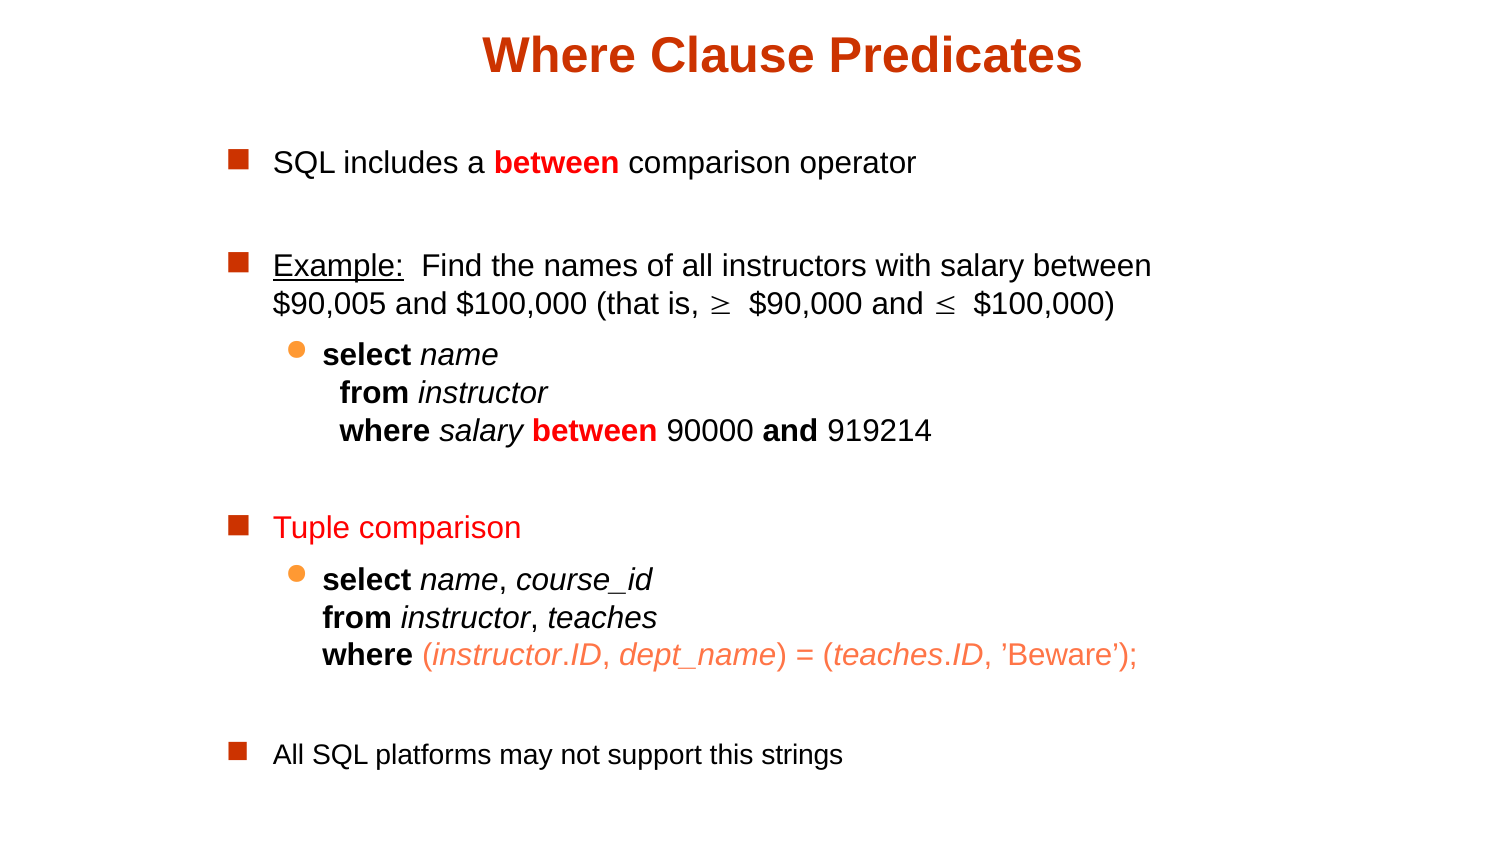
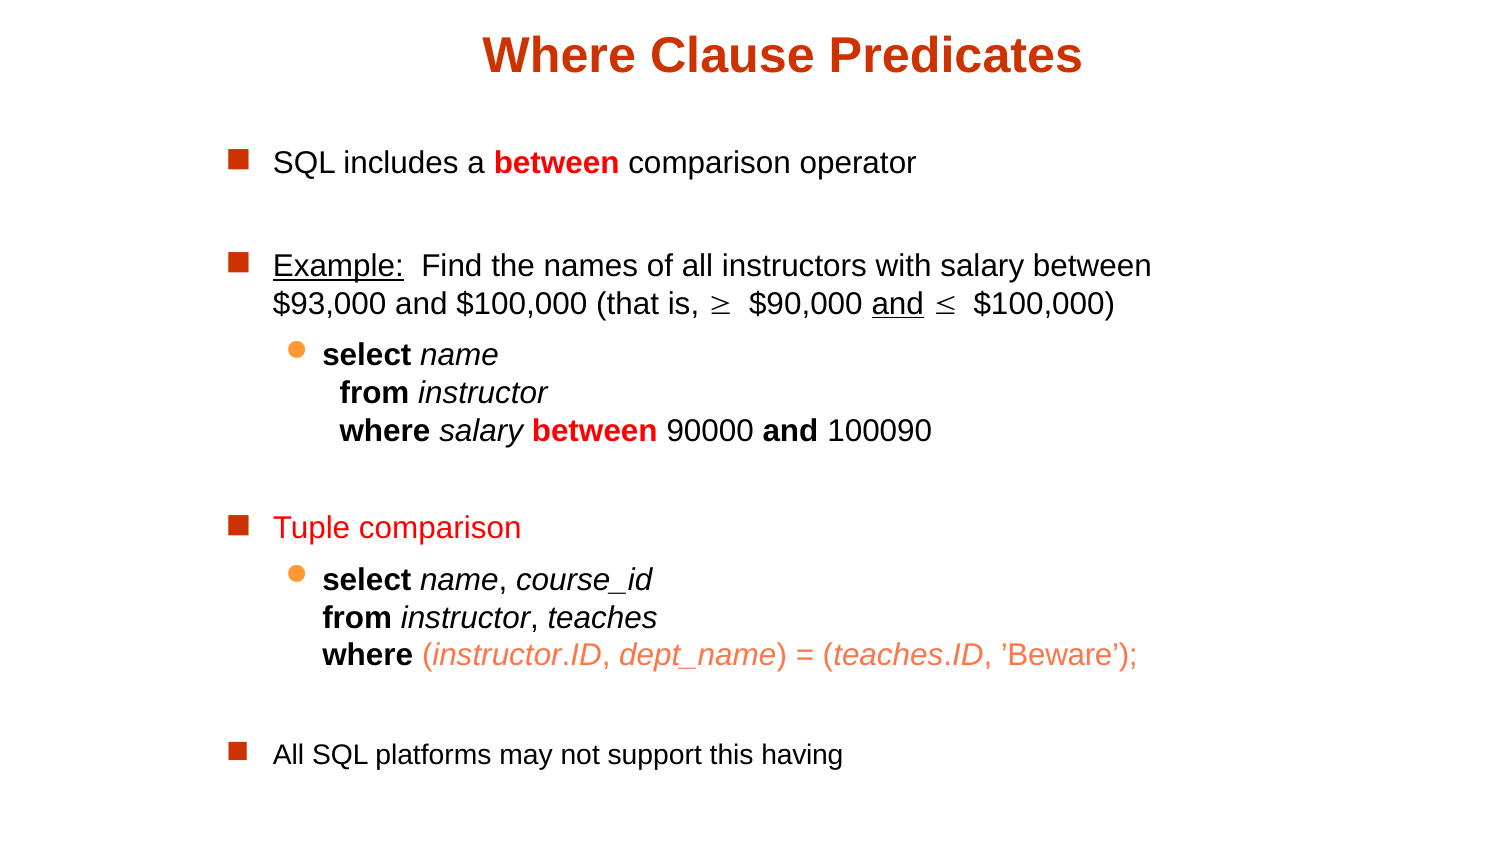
$90,005: $90,005 -> $93,000
and at (898, 304) underline: none -> present
919214: 919214 -> 100090
strings: strings -> having
